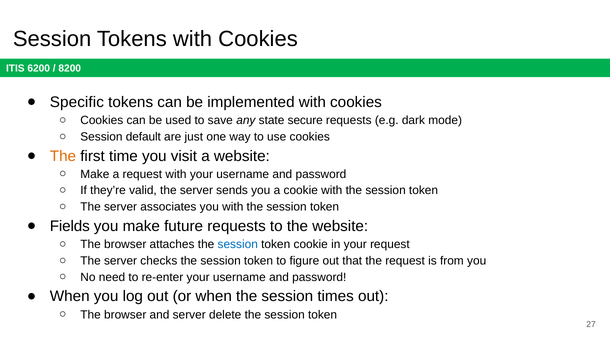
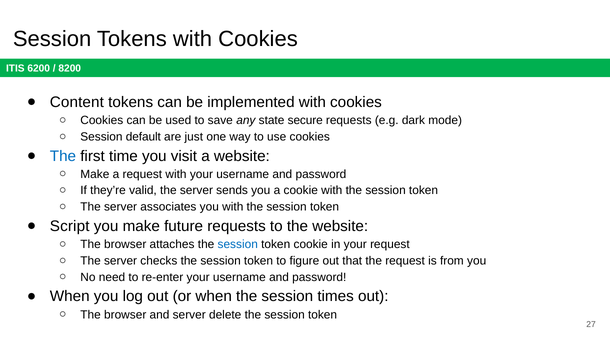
Specific: Specific -> Content
The at (63, 156) colour: orange -> blue
Fields: Fields -> Script
